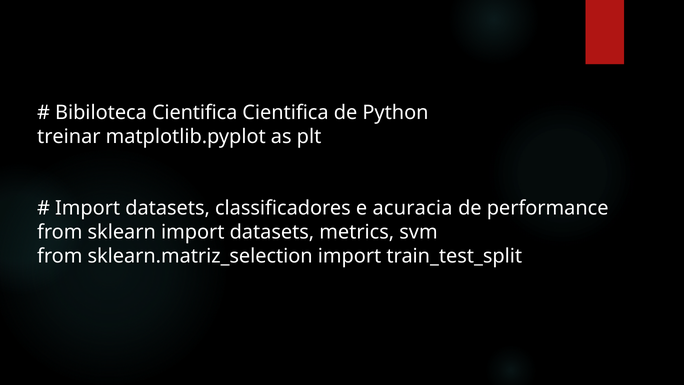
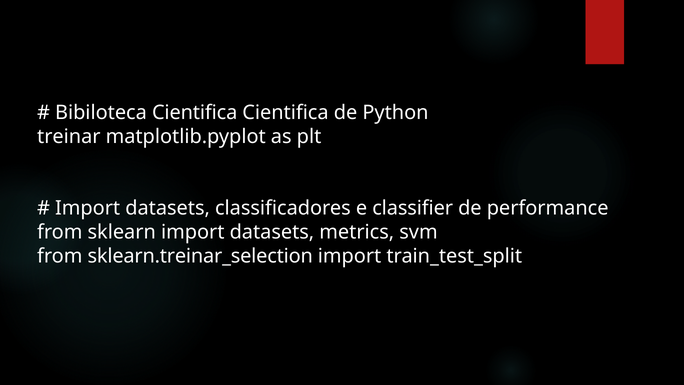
acuracia: acuracia -> classifier
sklearn.matriz_selection: sklearn.matriz_selection -> sklearn.treinar_selection
